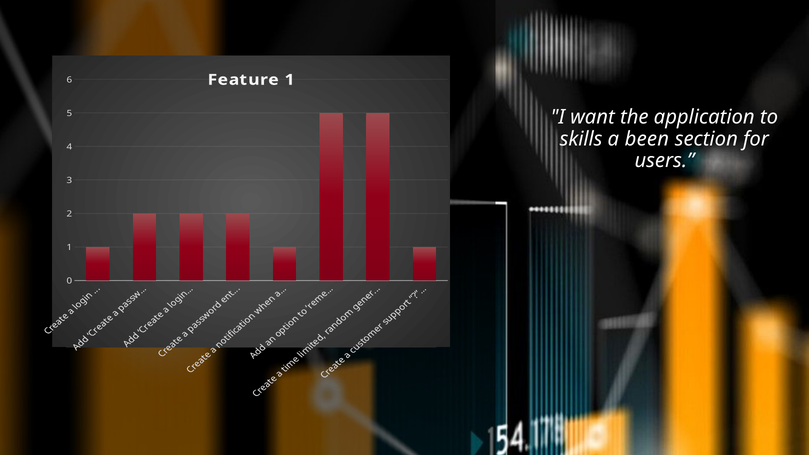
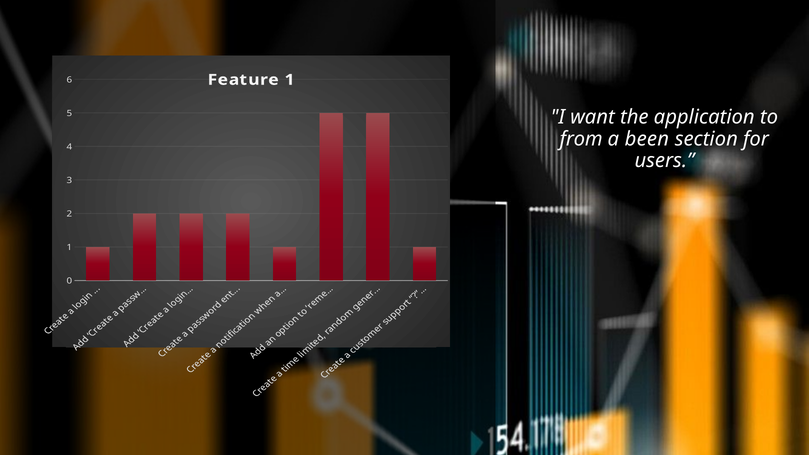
skills: skills -> from
